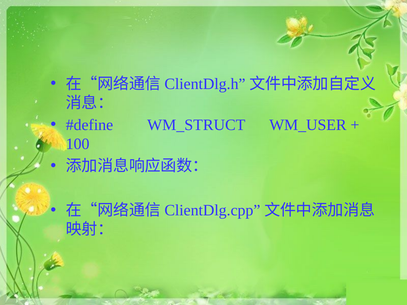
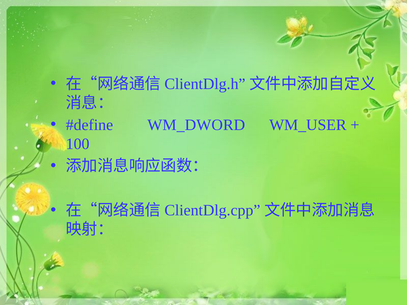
WM_STRUCT: WM_STRUCT -> WM_DWORD
